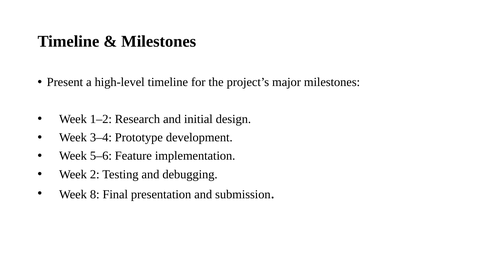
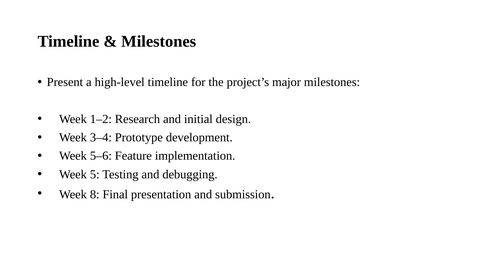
2: 2 -> 5
